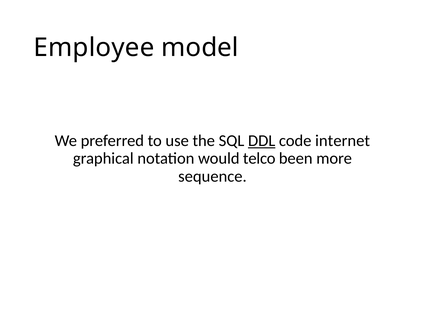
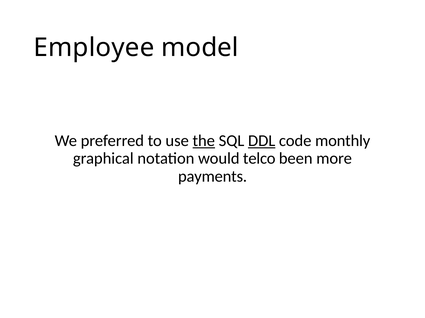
the underline: none -> present
internet: internet -> monthly
sequence: sequence -> payments
